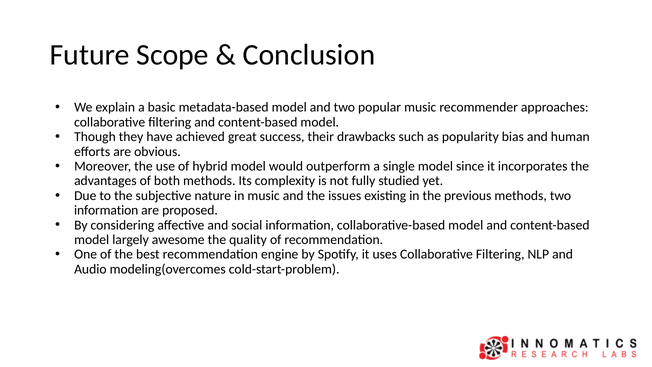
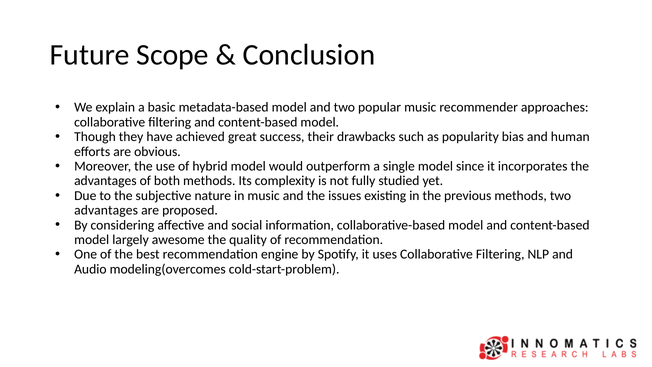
information at (106, 210): information -> advantages
